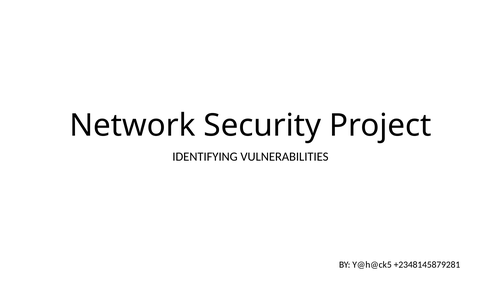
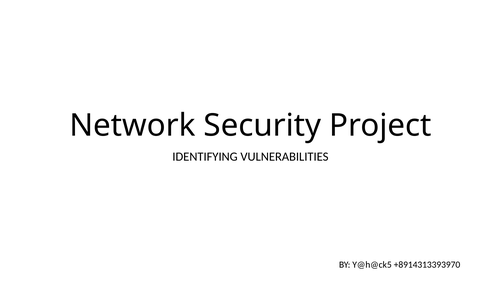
+2348145879281: +2348145879281 -> +8914313393970
